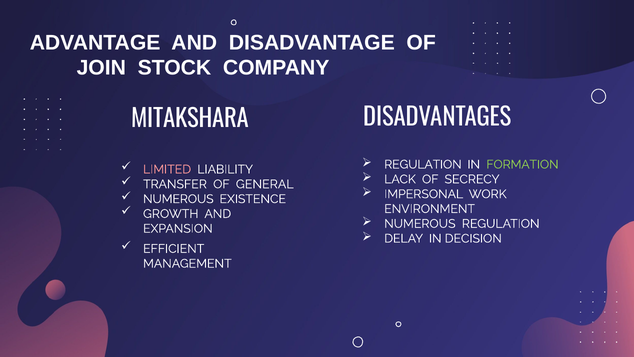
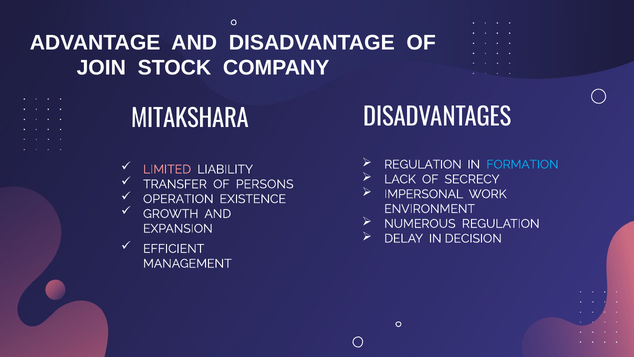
FORMATION colour: light green -> light blue
GENERAL: GENERAL -> PERSONS
NUMEROUS at (178, 199): NUMEROUS -> OPERATION
